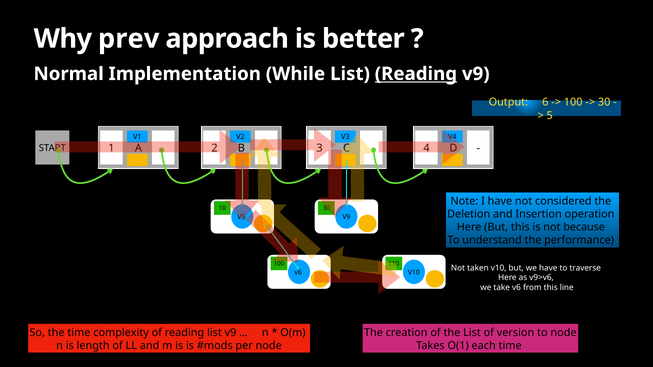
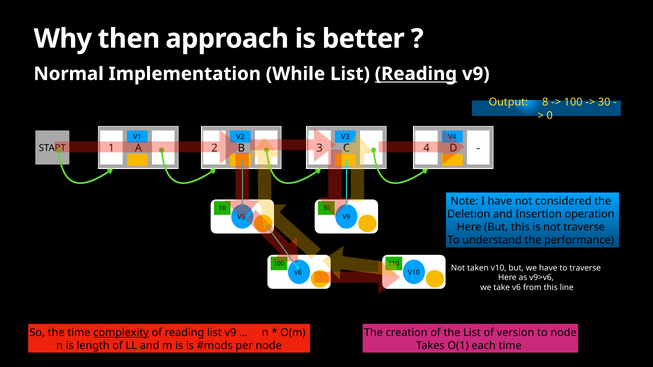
prev: prev -> then
6: 6 -> 8
5: 5 -> 0
not because: because -> traverse
complexity underline: none -> present
